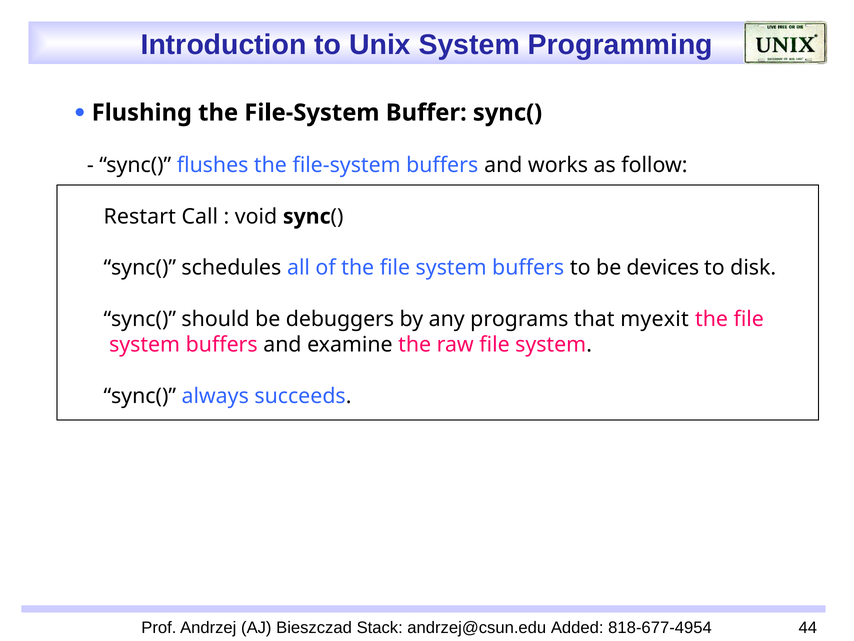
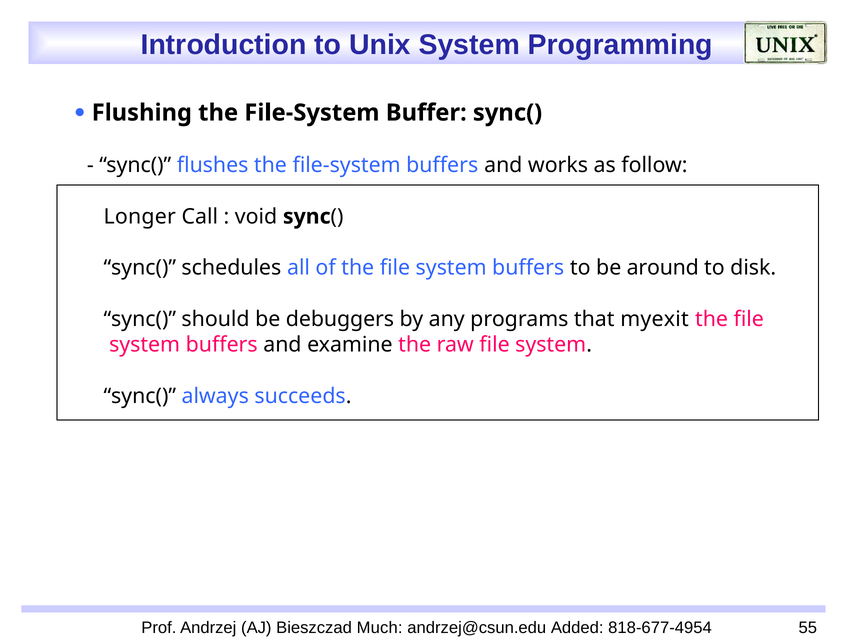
Restart: Restart -> Longer
devices: devices -> around
Stack: Stack -> Much
44: 44 -> 55
